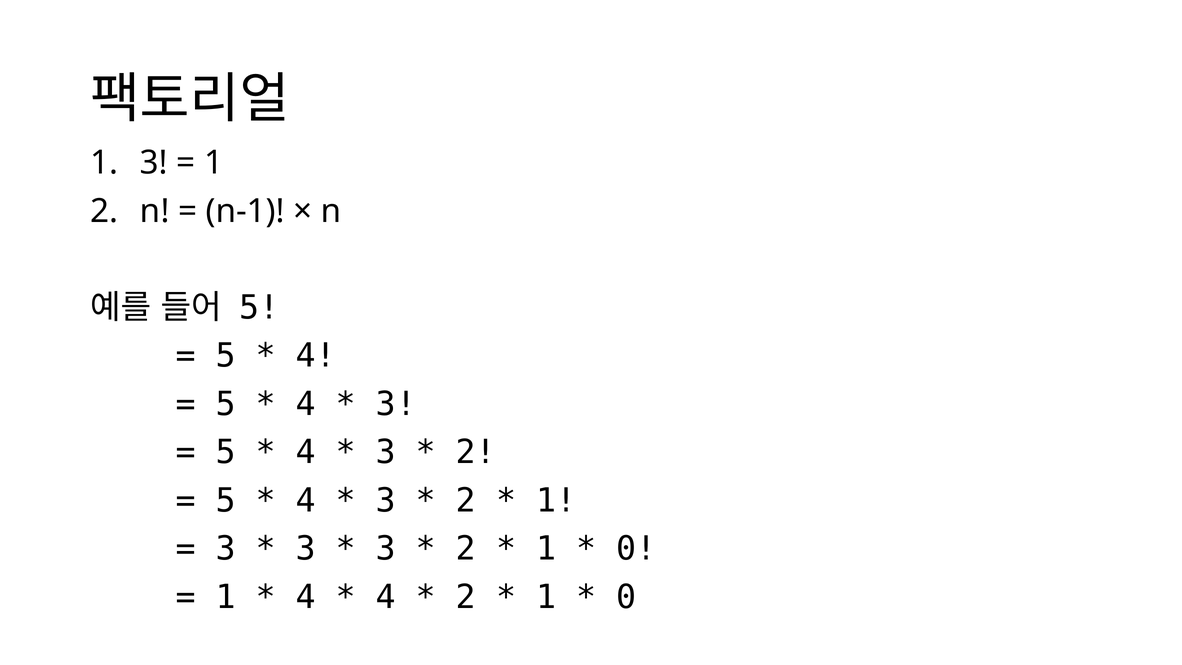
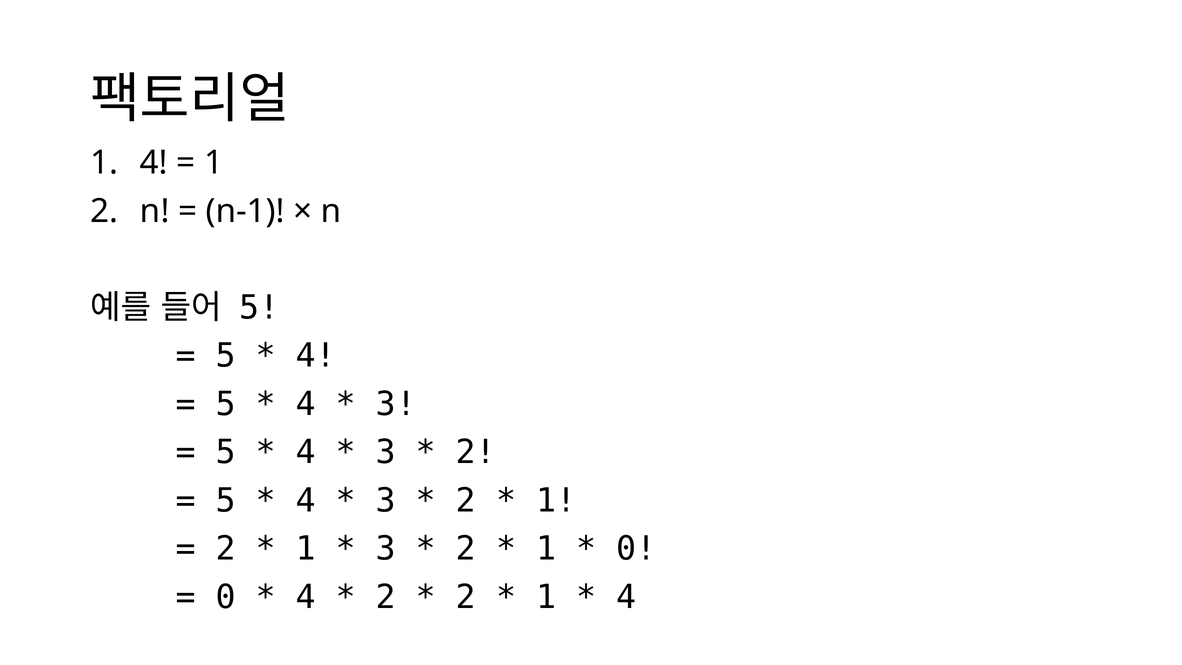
1 3: 3 -> 4
3 at (226, 549): 3 -> 2
3 at (306, 549): 3 -> 1
1 at (226, 597): 1 -> 0
4 at (386, 597): 4 -> 2
0 at (626, 597): 0 -> 4
